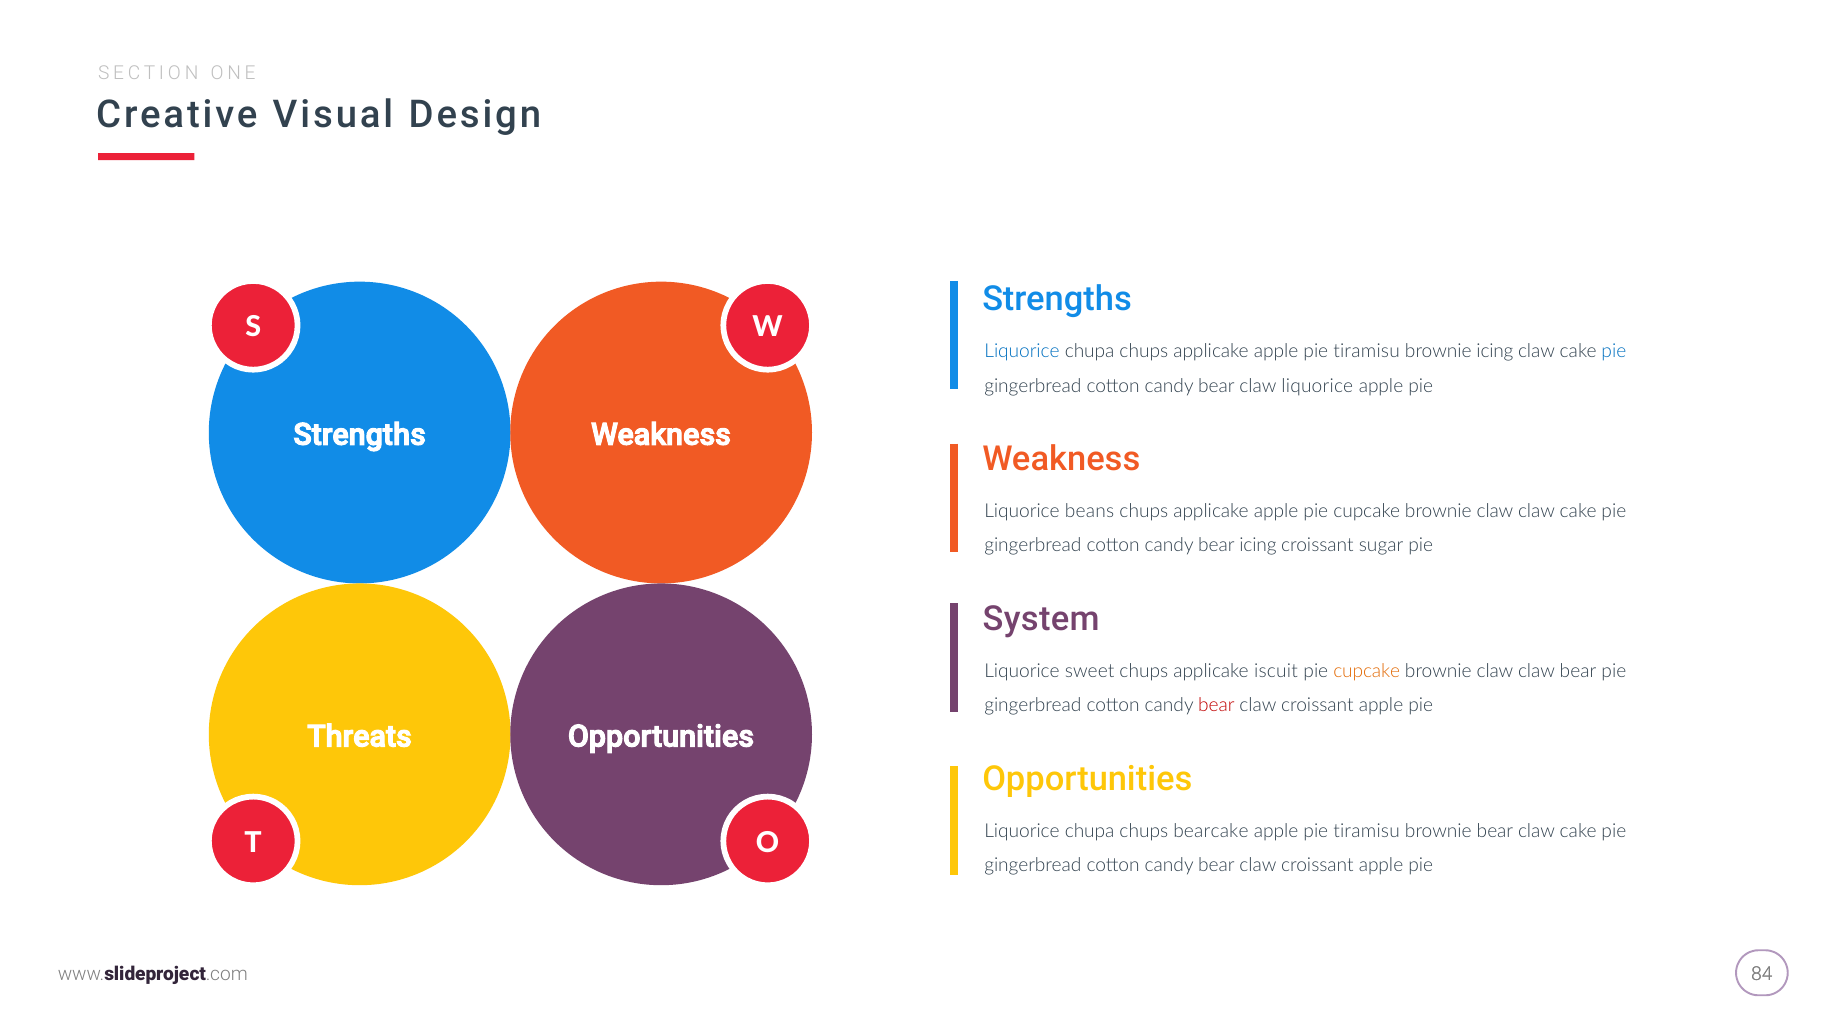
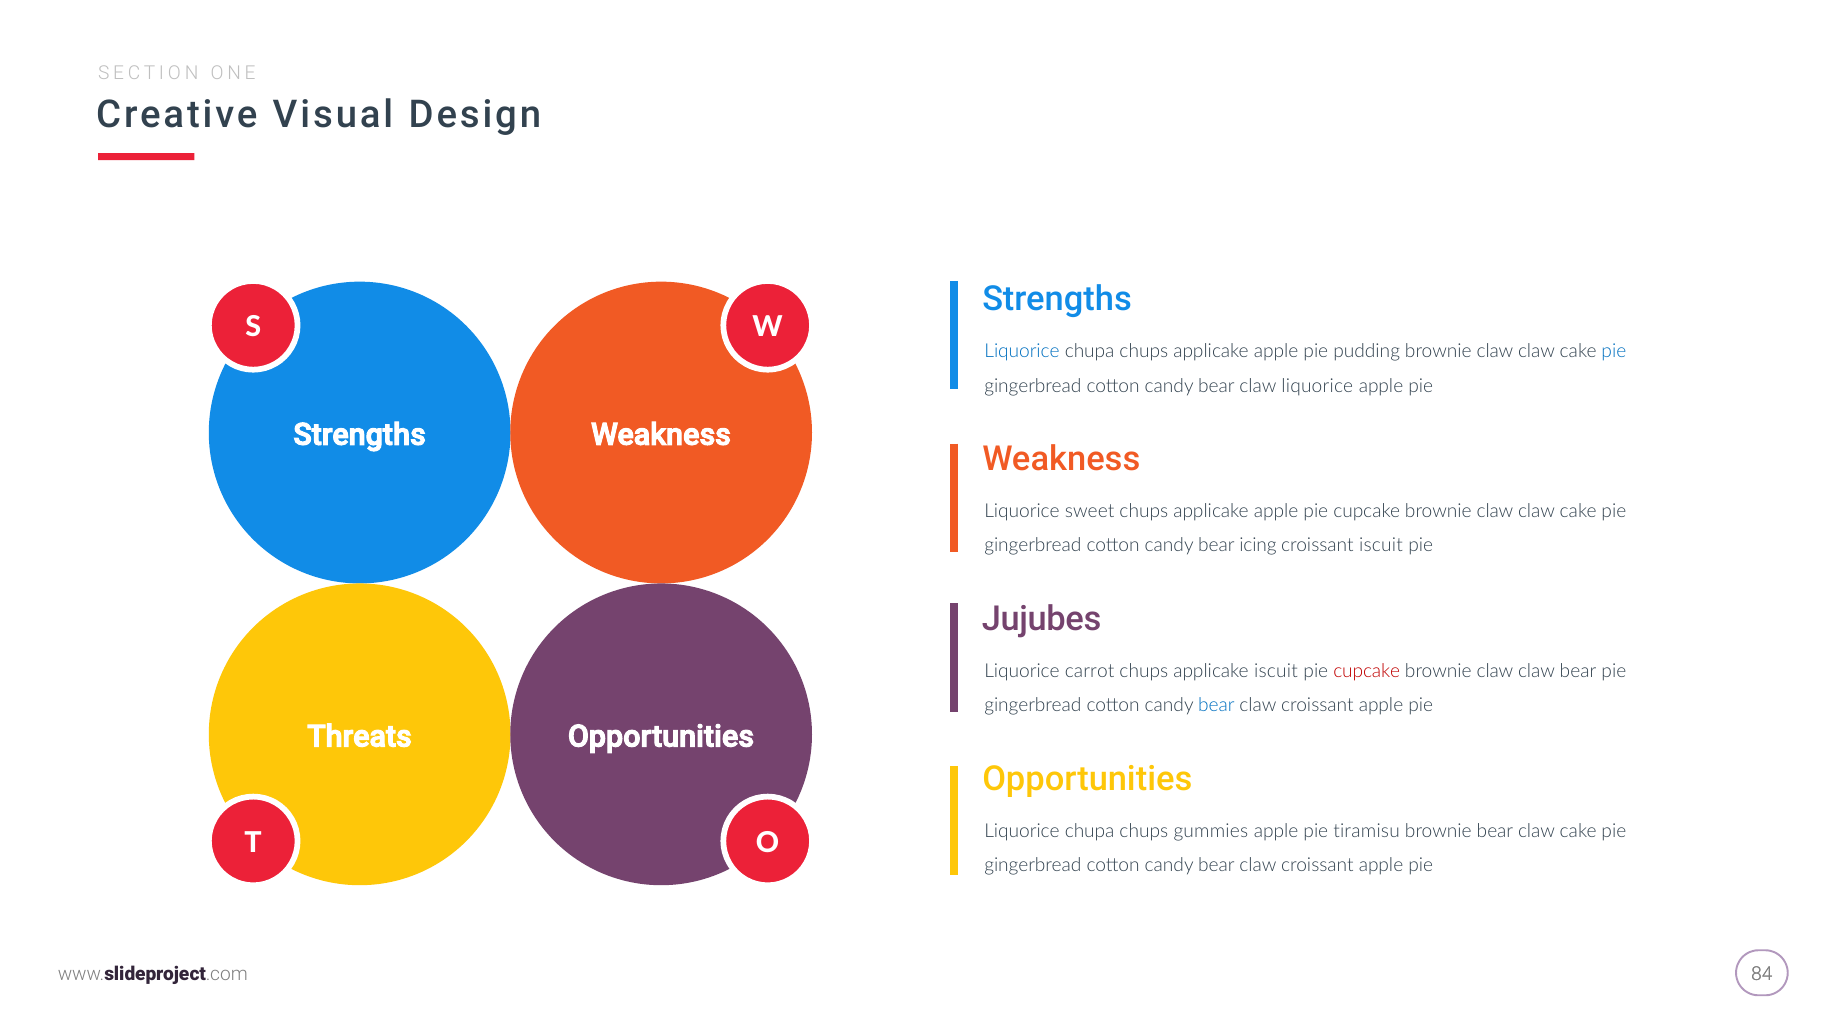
applicake apple pie tiramisu: tiramisu -> pudding
icing at (1495, 351): icing -> claw
beans: beans -> sweet
croissant sugar: sugar -> iscuit
System: System -> Jujubes
sweet: sweet -> carrot
cupcake at (1367, 671) colour: orange -> red
bear at (1216, 705) colour: red -> blue
bearcake: bearcake -> gummies
